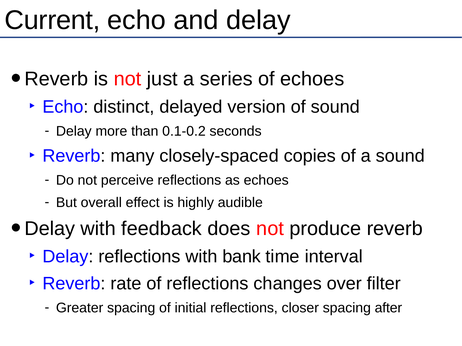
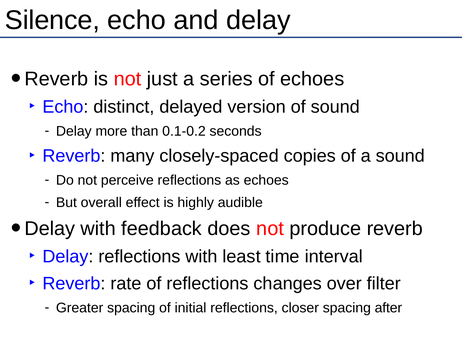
Current: Current -> Silence
bank: bank -> least
